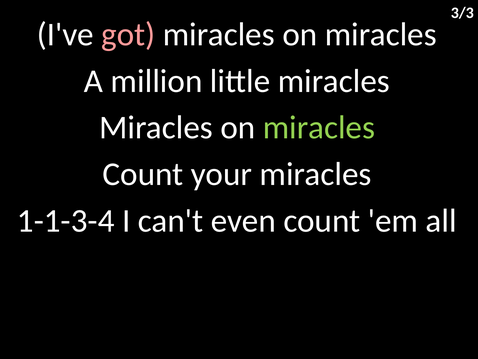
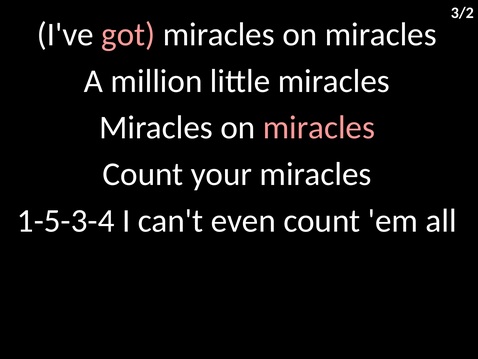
3/3: 3/3 -> 3/2
miracles at (319, 127) colour: light green -> pink
1-1-3-4: 1-1-3-4 -> 1-5-3-4
